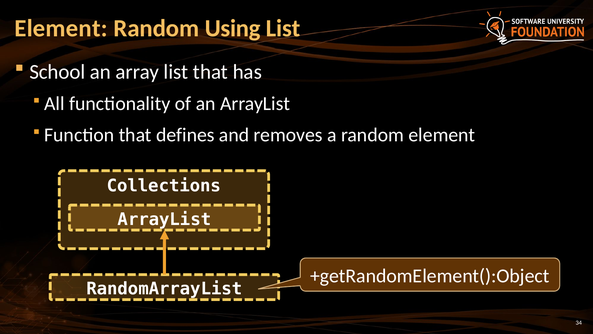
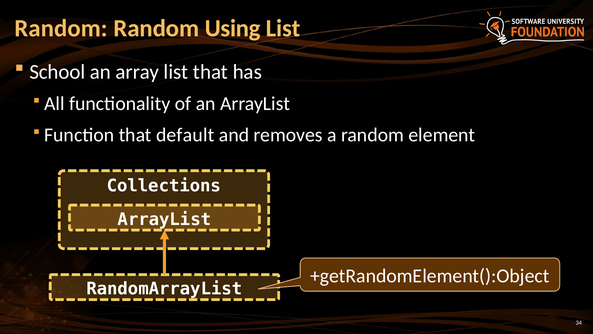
Element at (61, 28): Element -> Random
defines: defines -> default
